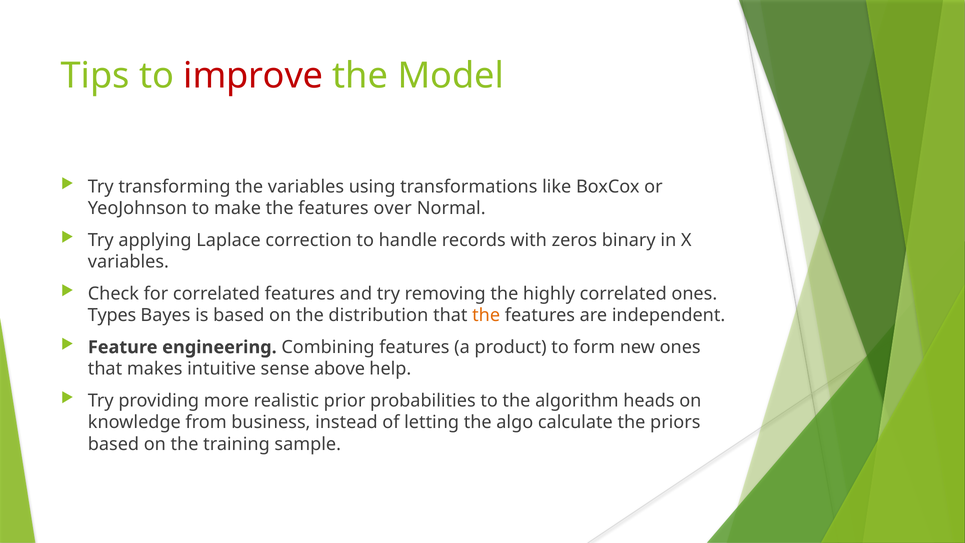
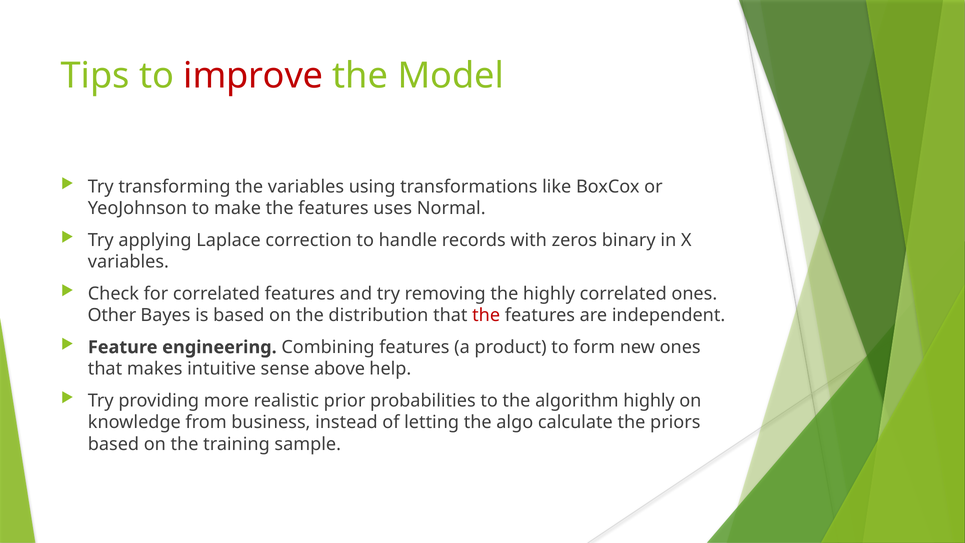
over: over -> uses
Types: Types -> Other
the at (486, 315) colour: orange -> red
algorithm heads: heads -> highly
